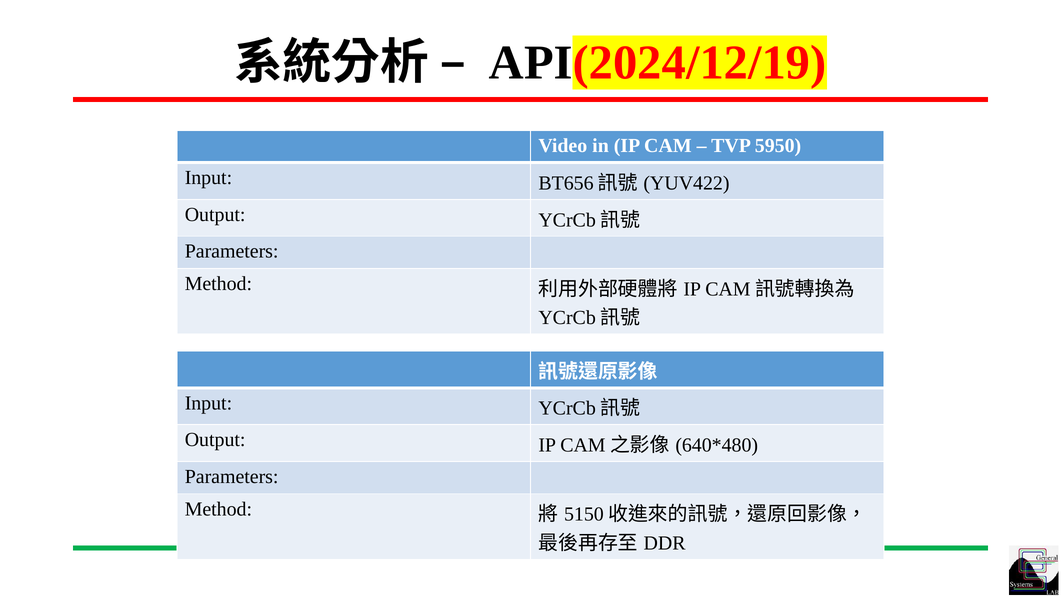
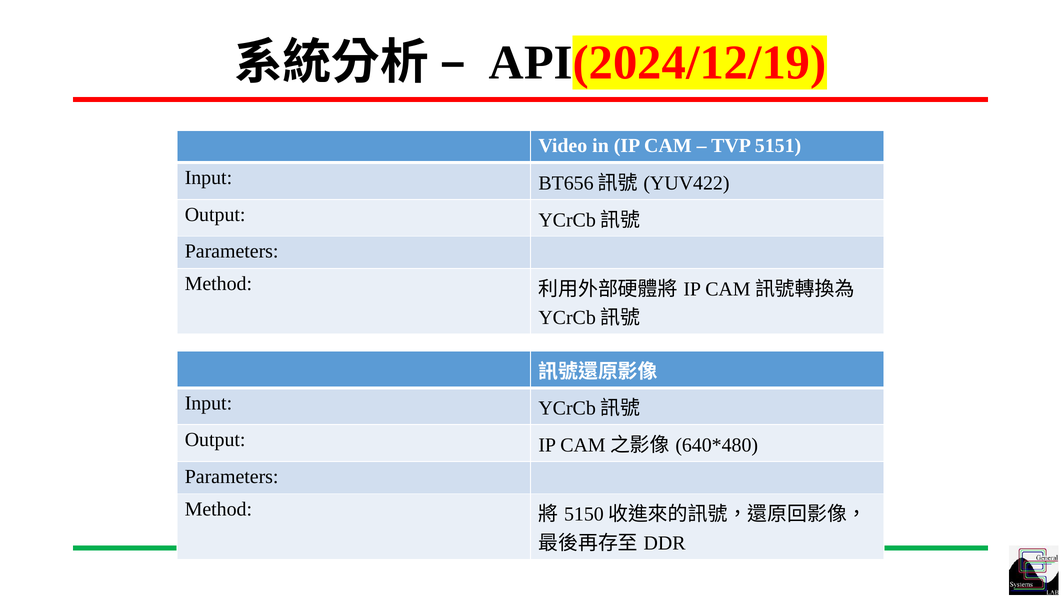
5950: 5950 -> 5151
